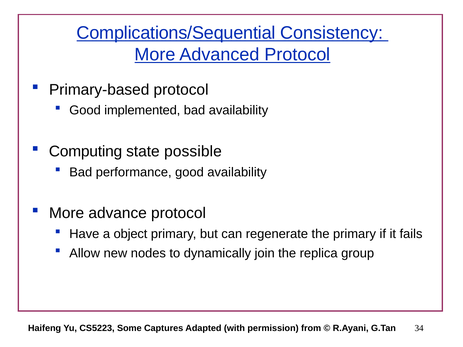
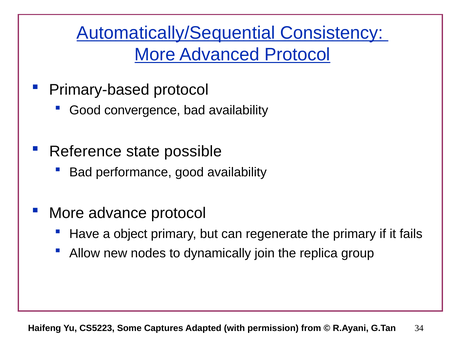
Complications/Sequential: Complications/Sequential -> Automatically/Sequential
implemented: implemented -> convergence
Computing: Computing -> Reference
